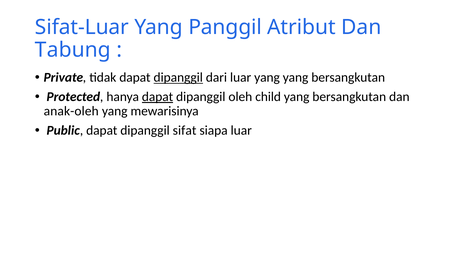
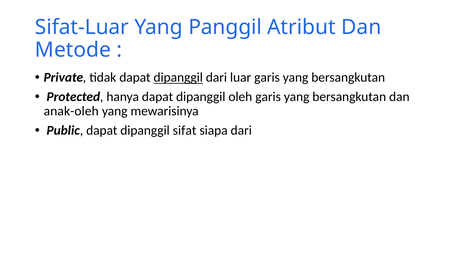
Tabung: Tabung -> Metode
luar yang: yang -> garis
dapat at (158, 97) underline: present -> none
oleh child: child -> garis
siapa luar: luar -> dari
